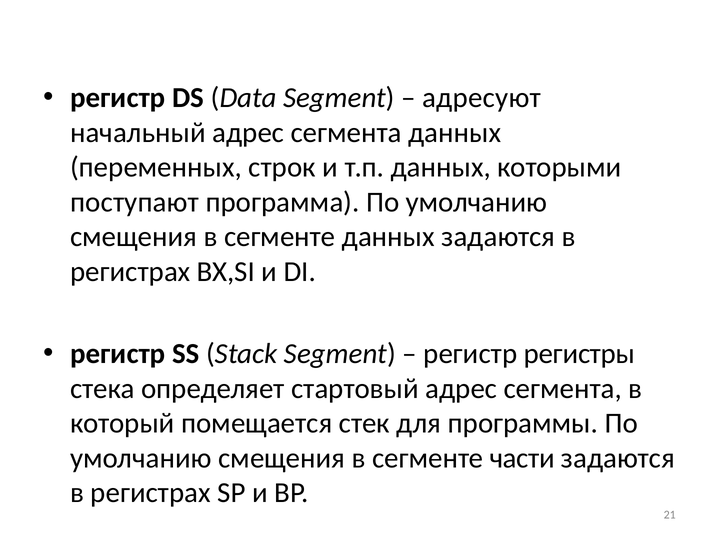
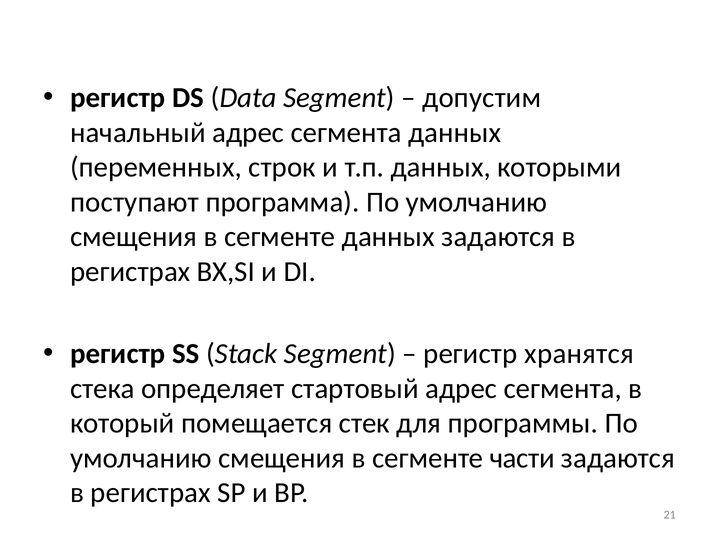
адресуют: адресуют -> допустим
регистры: регистры -> хранятся
